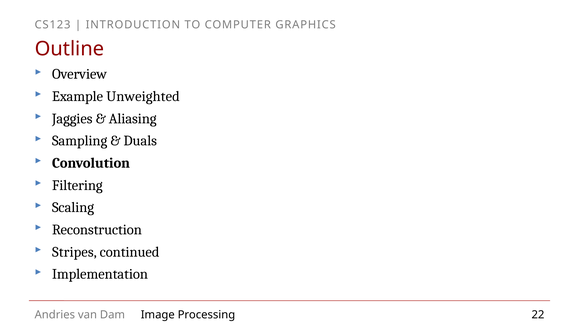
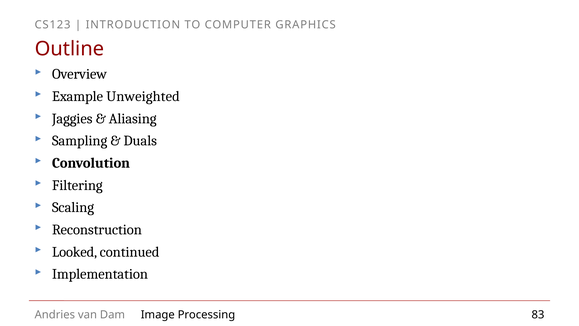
Stripes: Stripes -> Looked
22: 22 -> 83
